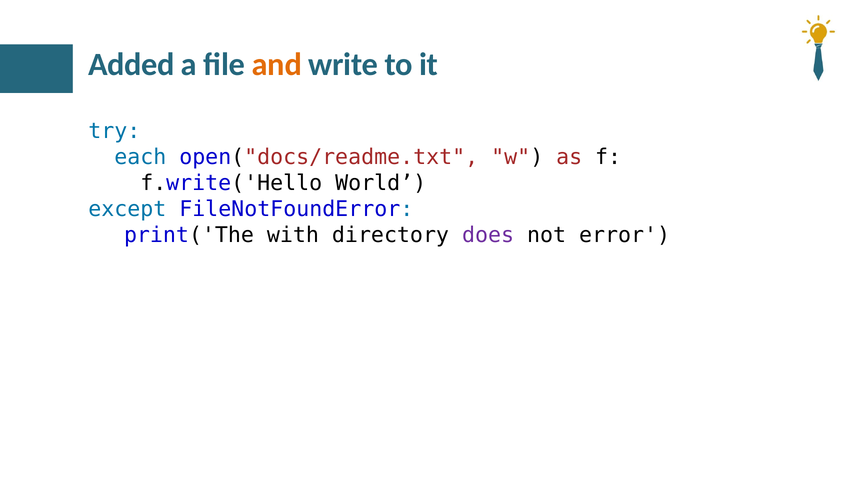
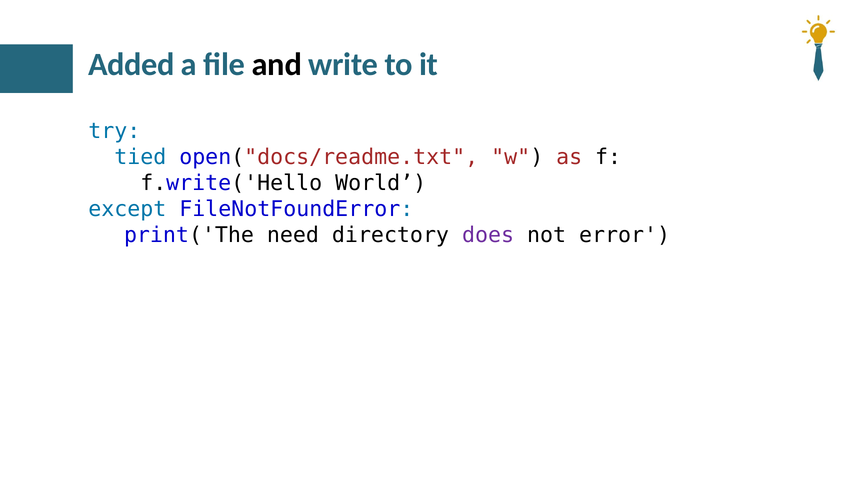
and colour: orange -> black
each: each -> tied
with: with -> need
